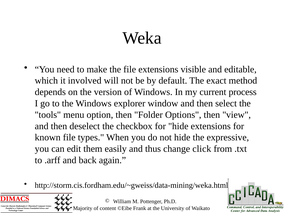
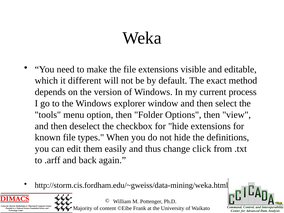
involved: involved -> different
expressive: expressive -> definitions
